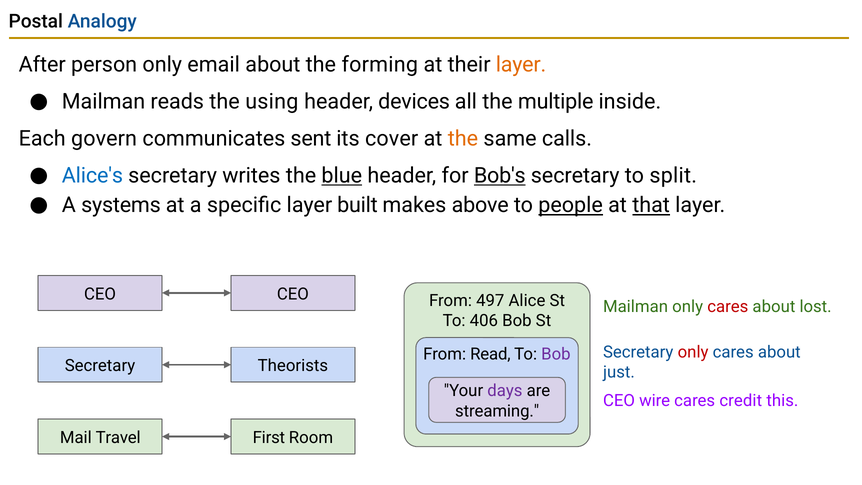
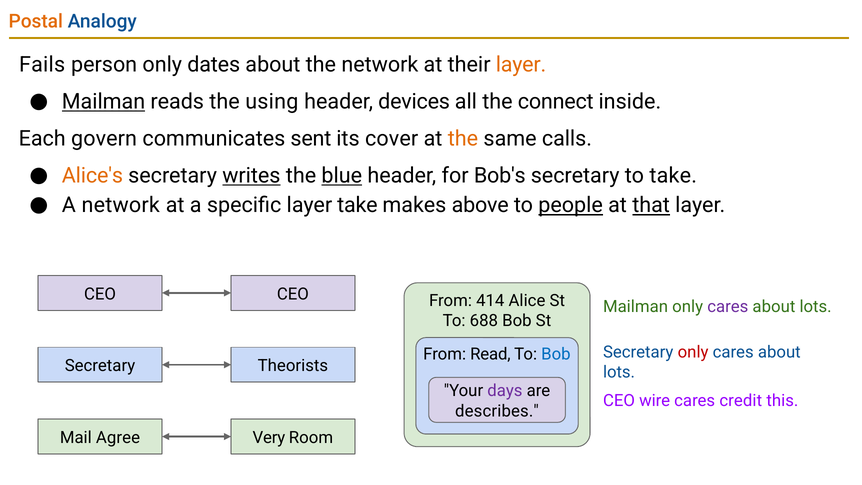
Postal colour: black -> orange
After: After -> Fails
email: email -> dates
the forming: forming -> network
Mailman at (103, 102) underline: none -> present
multiple: multiple -> connect
Alice's colour: blue -> orange
writes underline: none -> present
Bob's underline: present -> none
to split: split -> take
A systems: systems -> network
layer built: built -> take
497: 497 -> 414
cares at (728, 307) colour: red -> purple
lost at (816, 307): lost -> lots
406: 406 -> 688
Bob at (556, 354) colour: purple -> blue
just at (619, 372): just -> lots
streaming: streaming -> describes
Travel: Travel -> Agree
First: First -> Very
